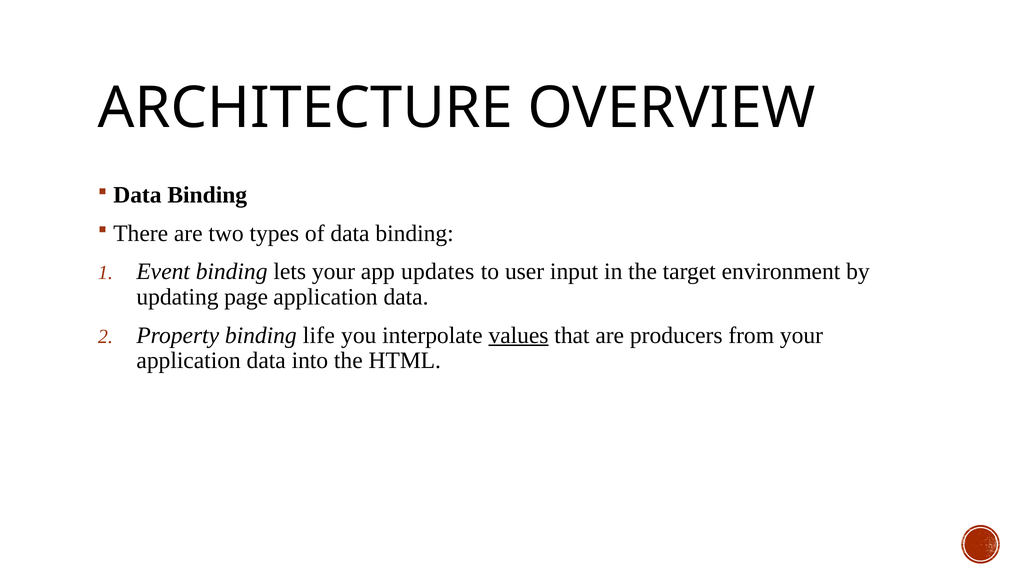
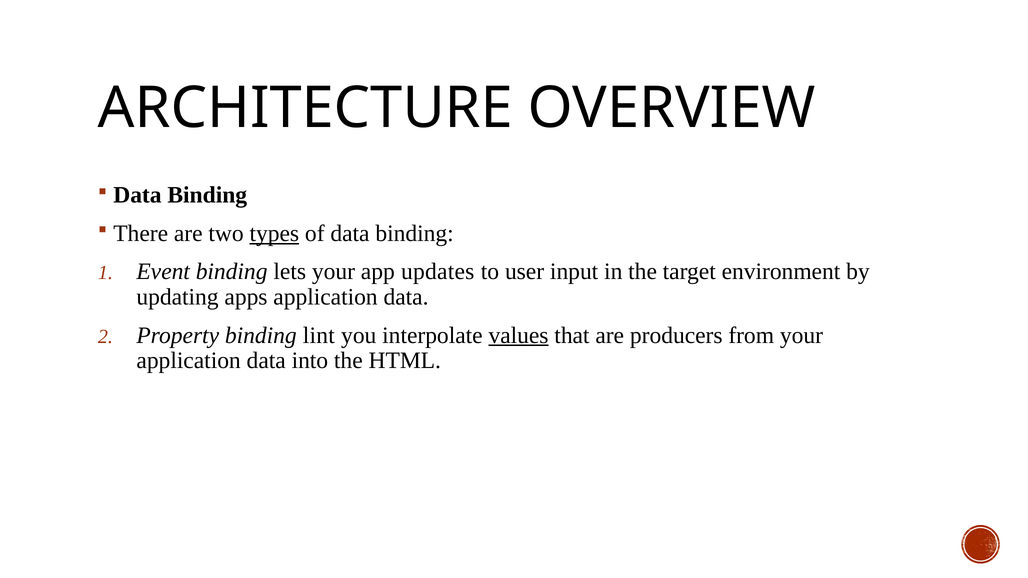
types underline: none -> present
page: page -> apps
life: life -> lint
